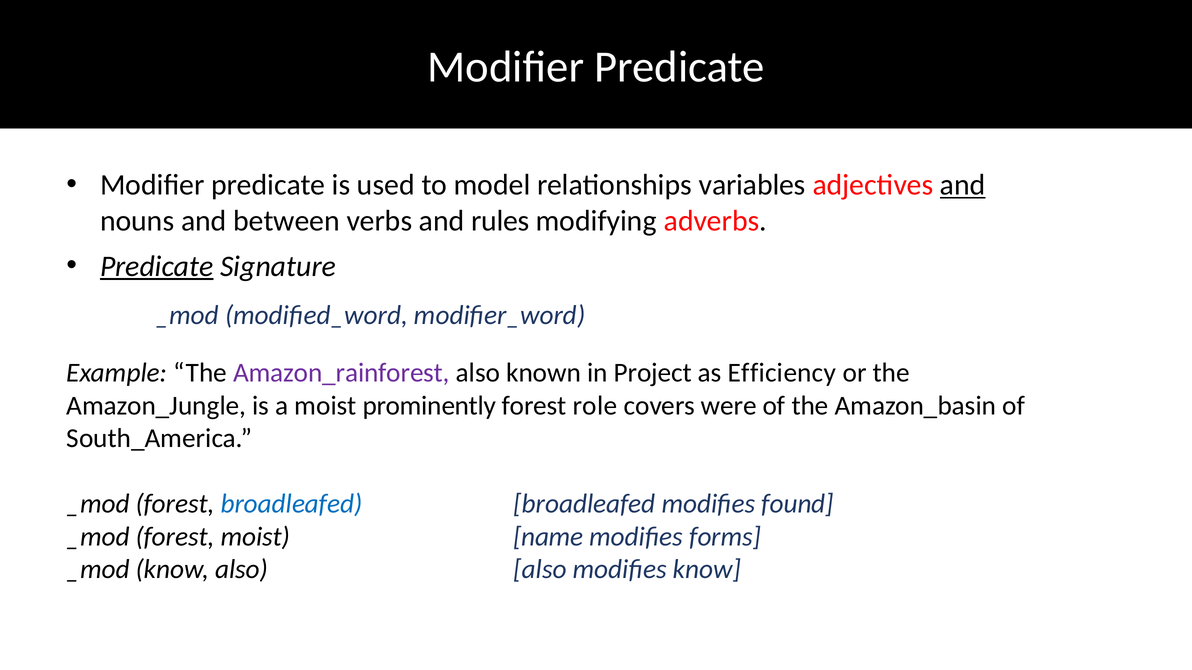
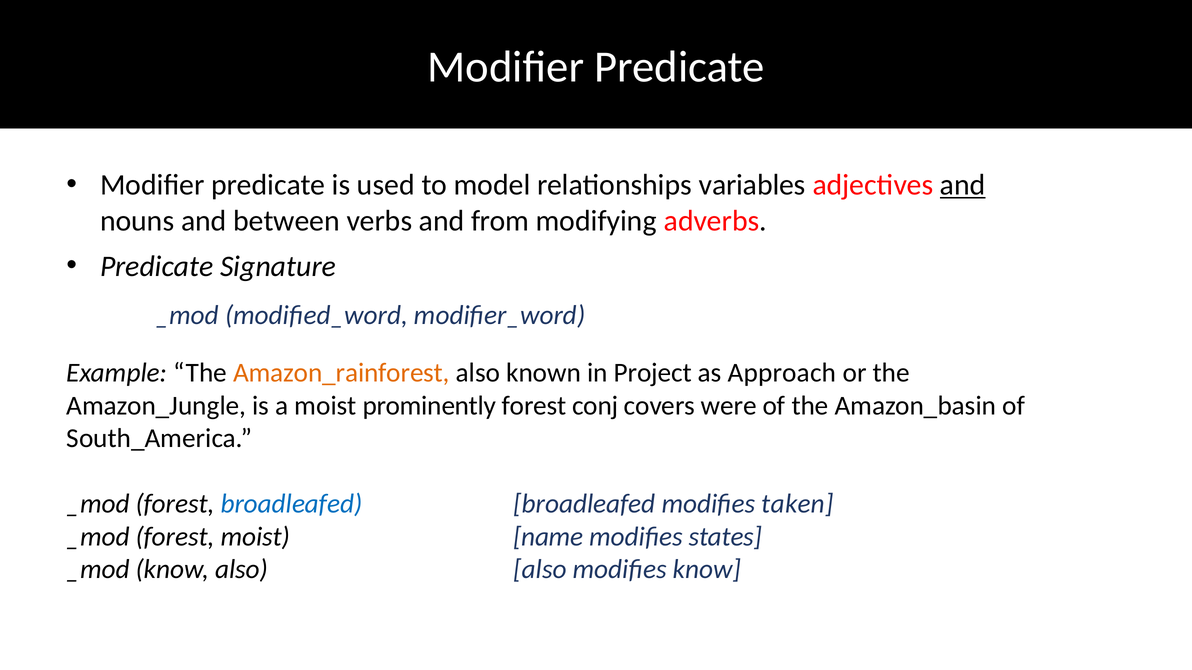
rules: rules -> from
Predicate at (157, 266) underline: present -> none
Amazon_rainforest colour: purple -> orange
Efficiency: Efficiency -> Approach
role: role -> conj
found: found -> taken
forms: forms -> states
